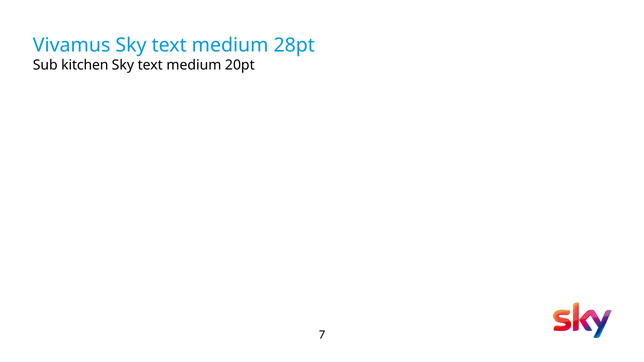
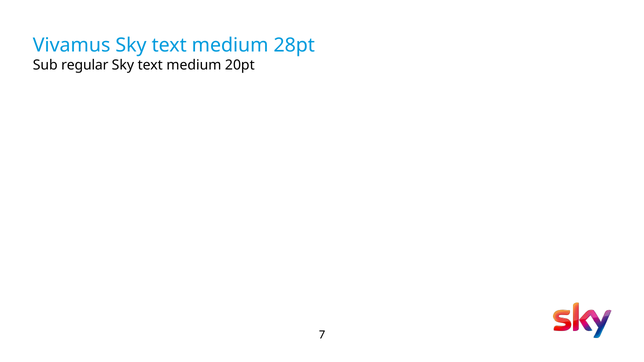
kitchen: kitchen -> regular
